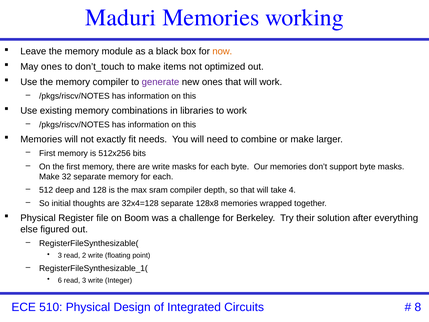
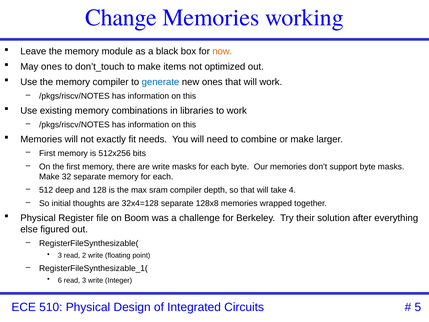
Maduri: Maduri -> Change
generate colour: purple -> blue
8: 8 -> 5
